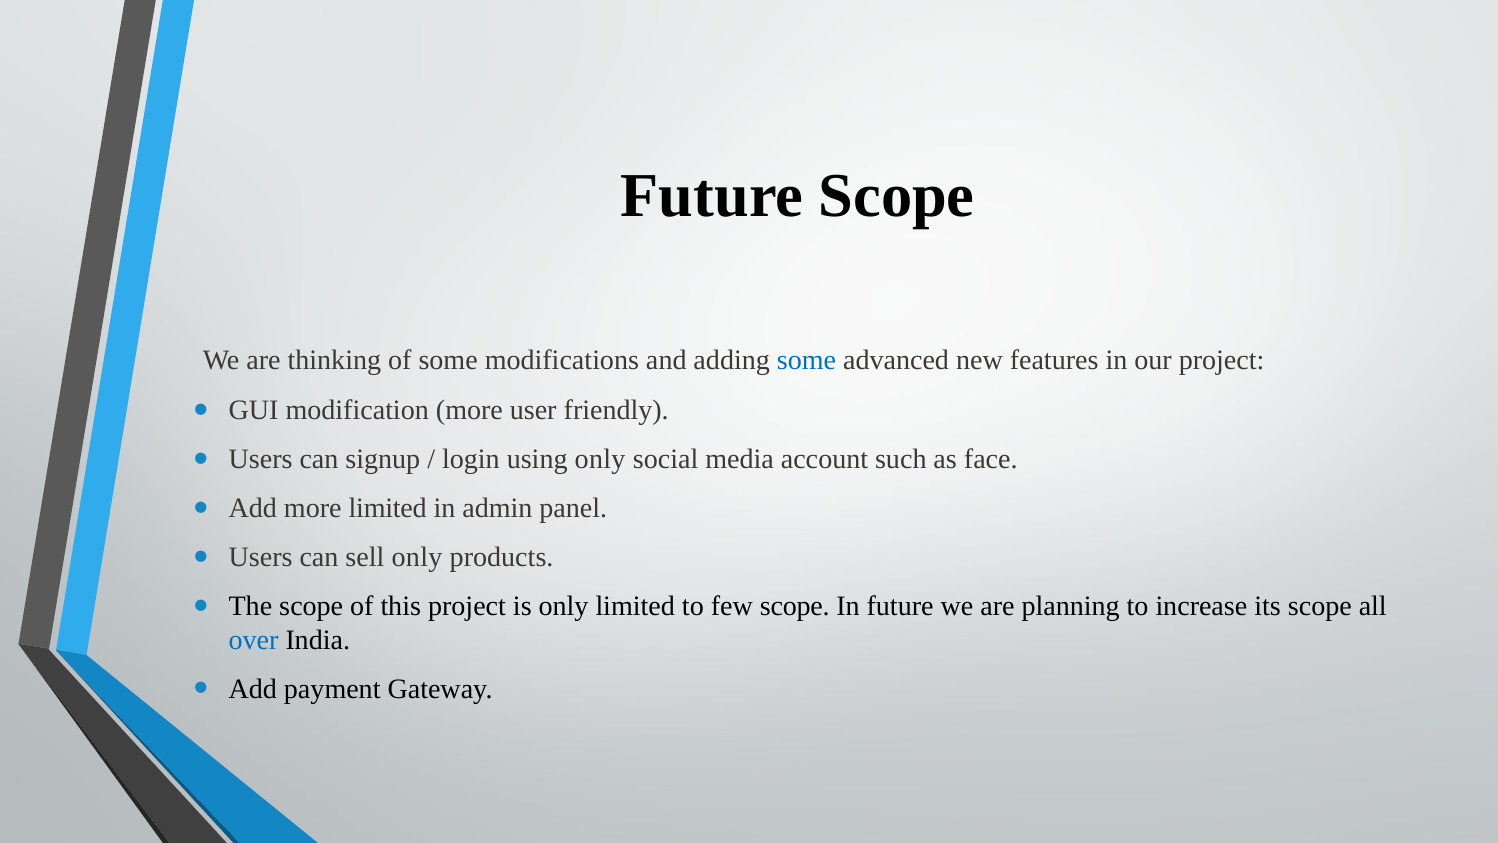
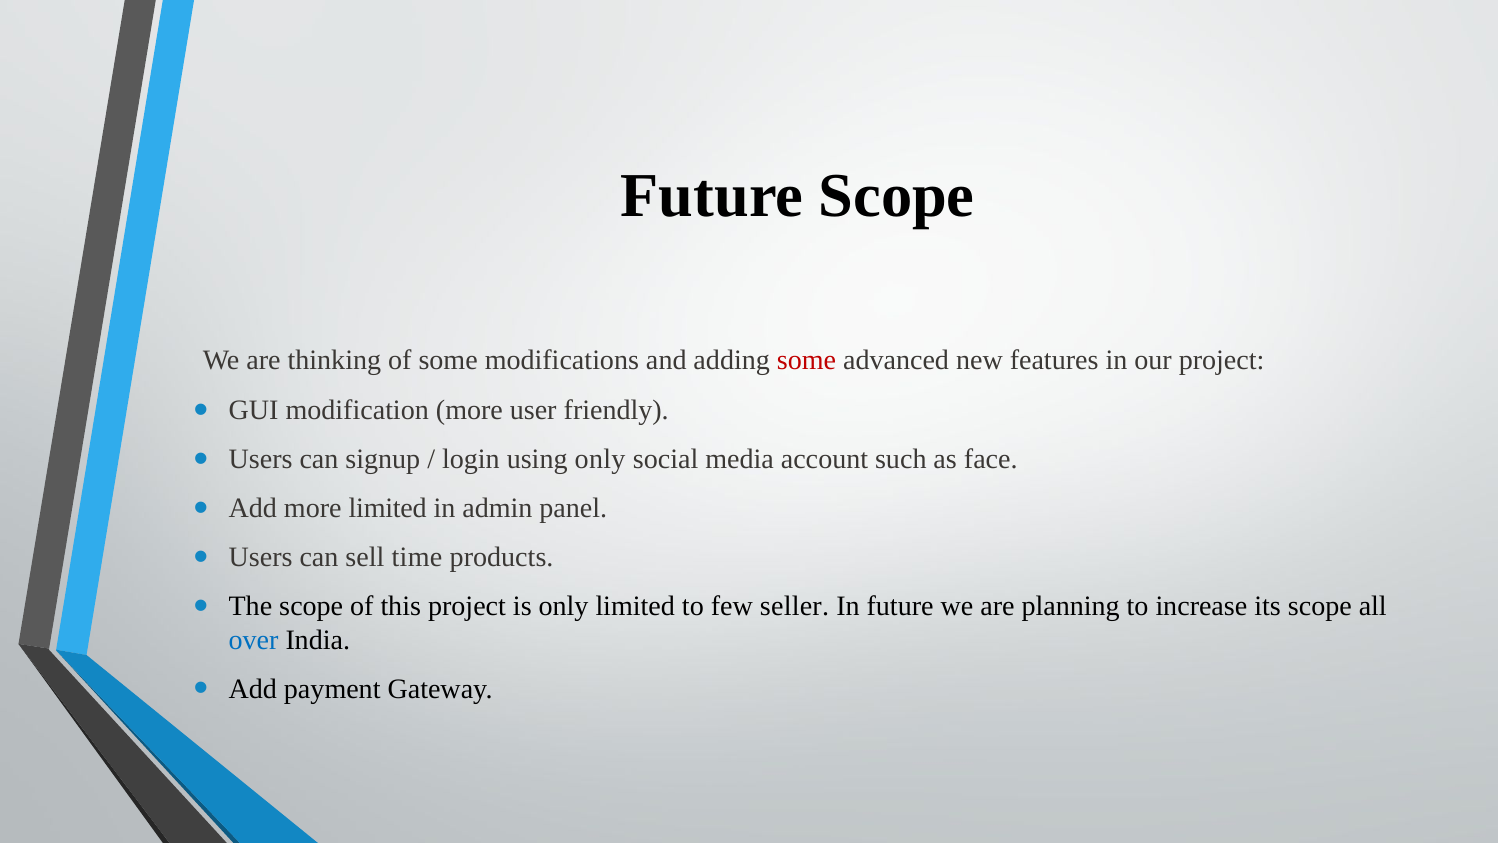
some at (806, 360) colour: blue -> red
sell only: only -> time
few scope: scope -> seller
